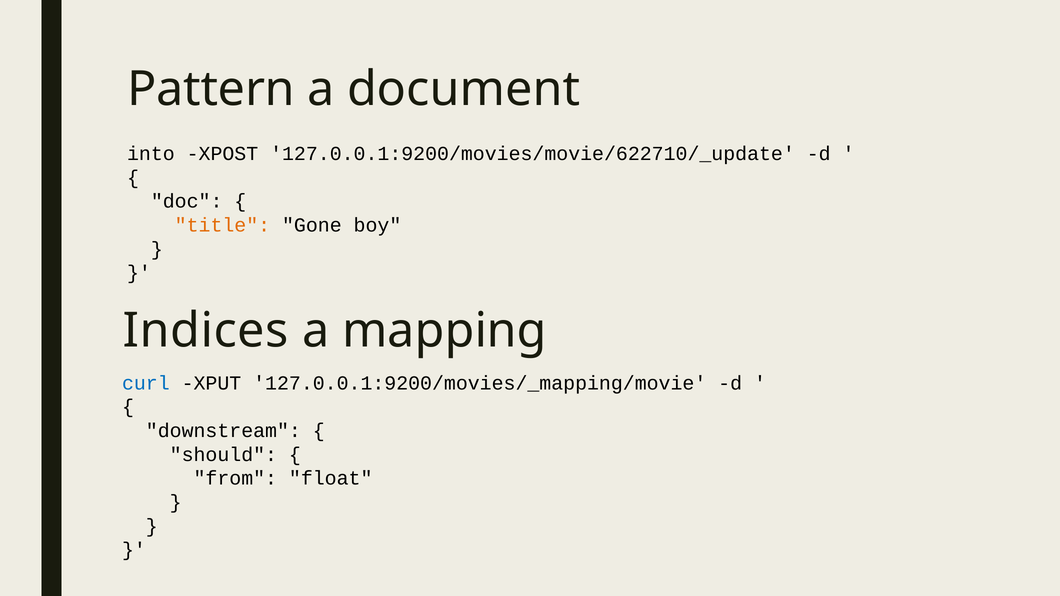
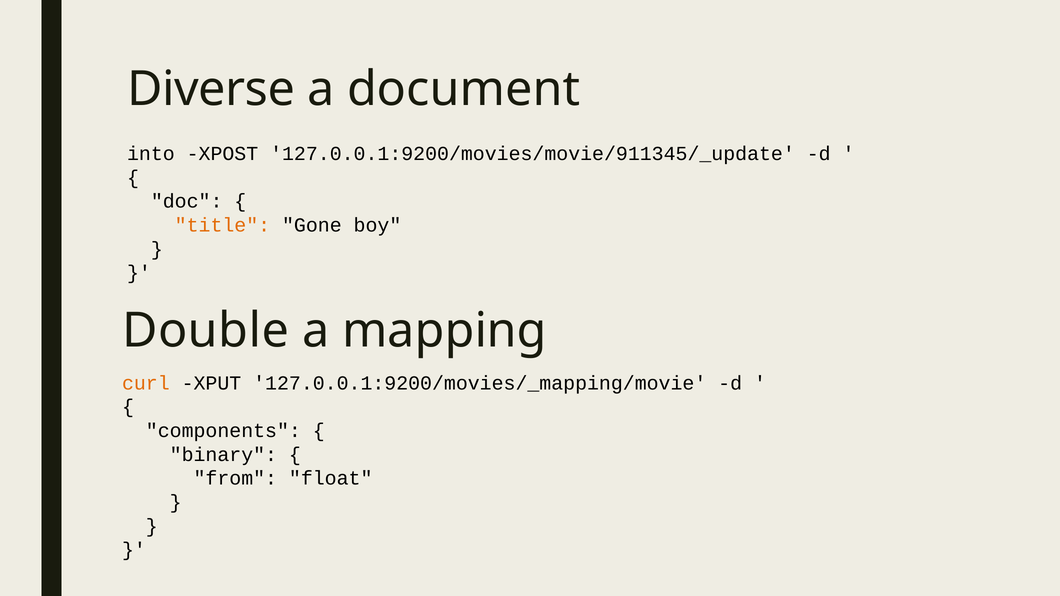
Pattern: Pattern -> Diverse
127.0.0.1:9200/movies/movie/622710/_update: 127.0.0.1:9200/movies/movie/622710/_update -> 127.0.0.1:9200/movies/movie/911345/_update
Indices: Indices -> Double
curl colour: blue -> orange
downstream: downstream -> components
should: should -> binary
